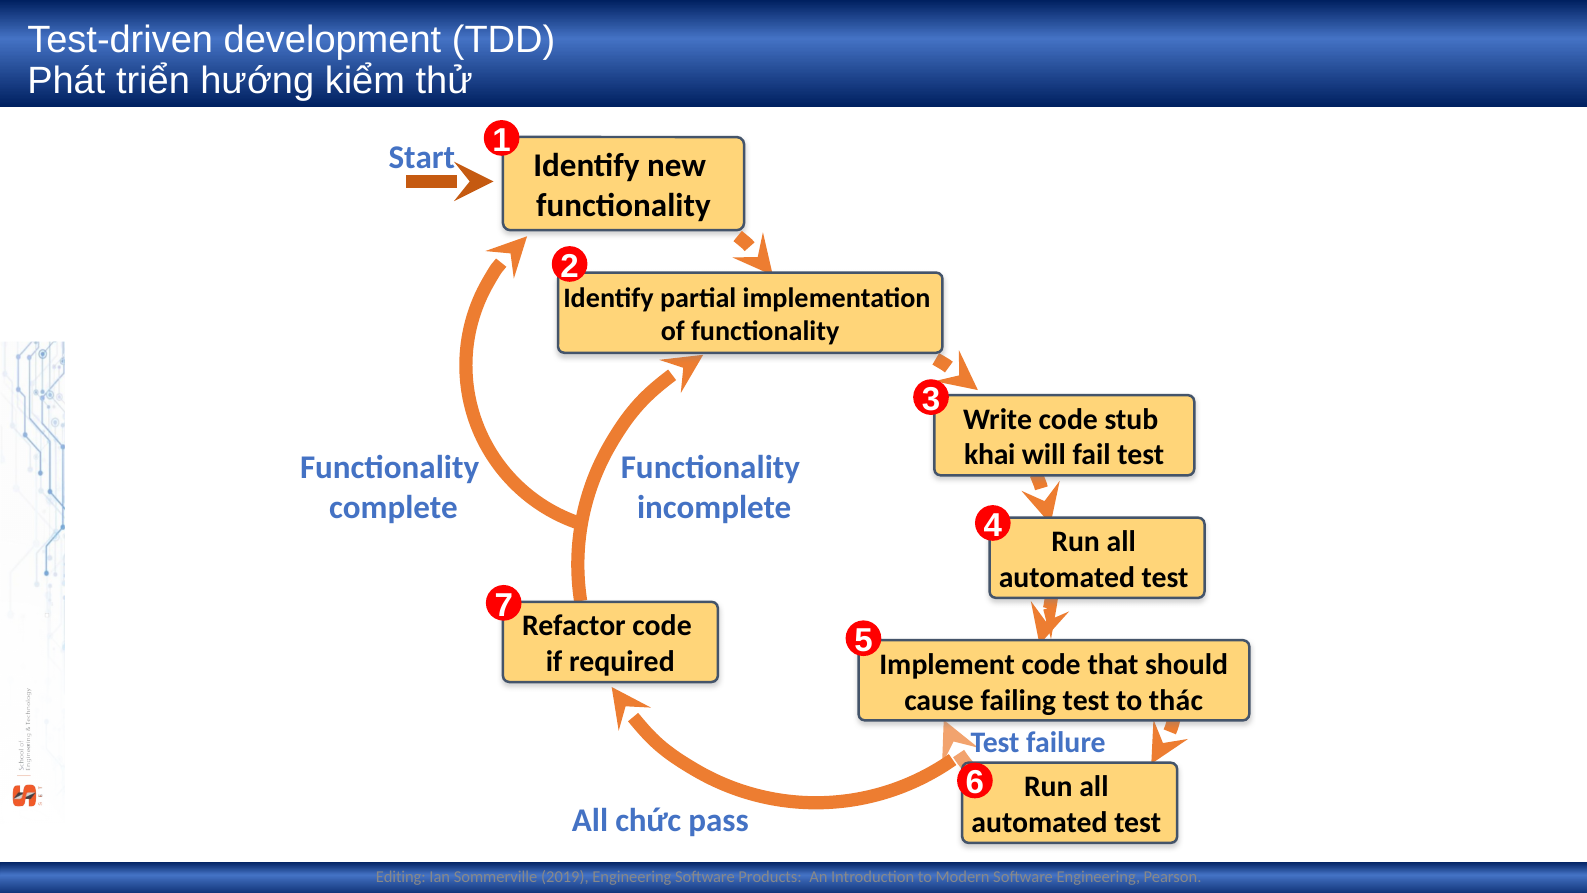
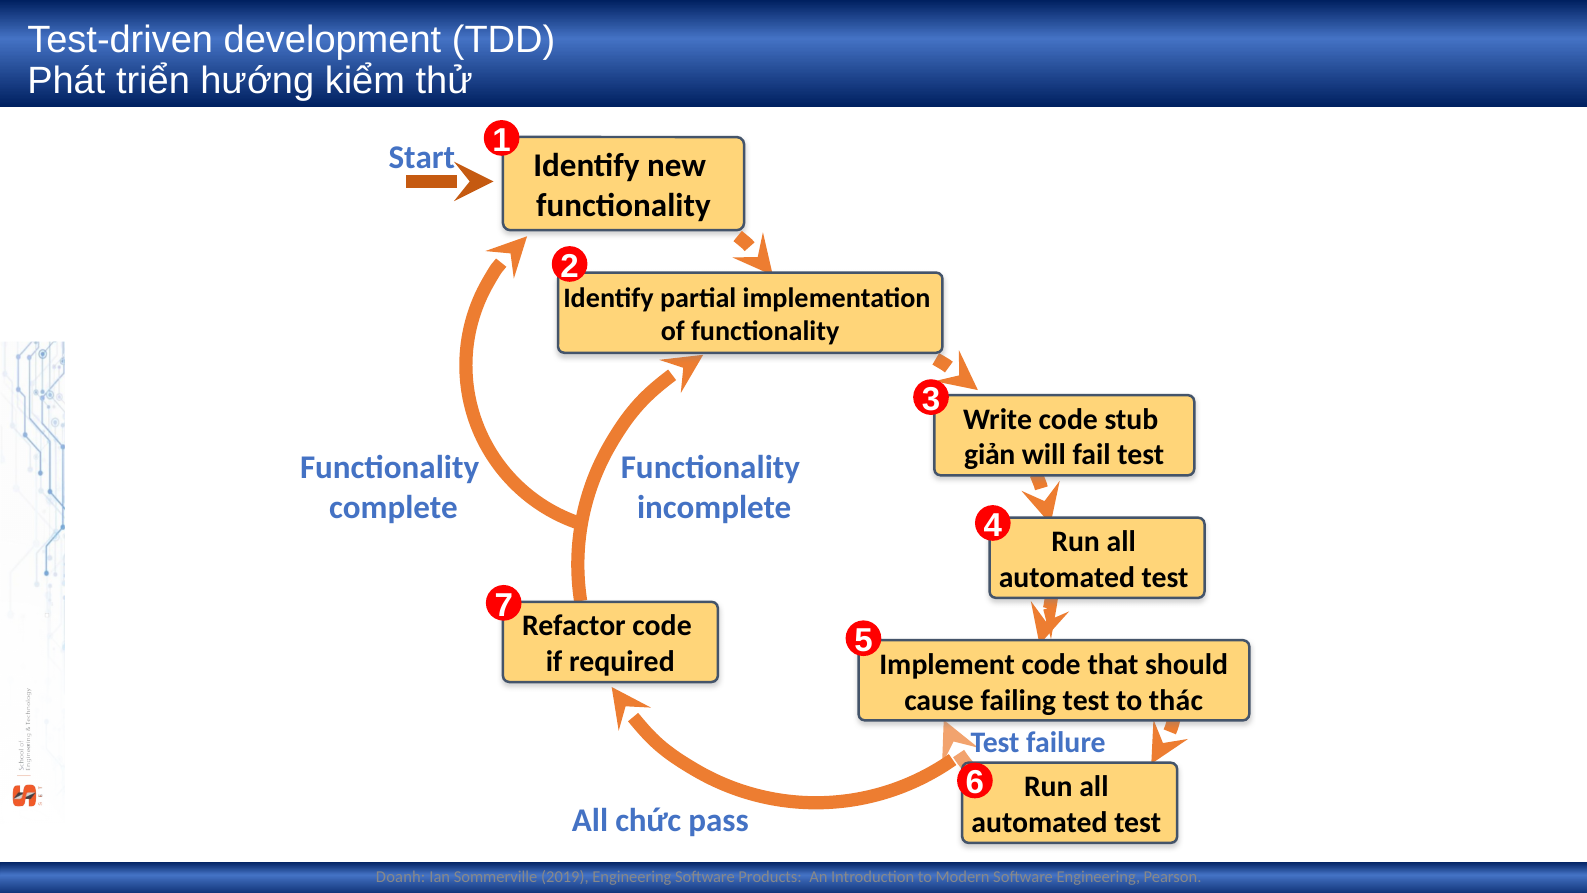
khai: khai -> giản
Editing: Editing -> Doanh
